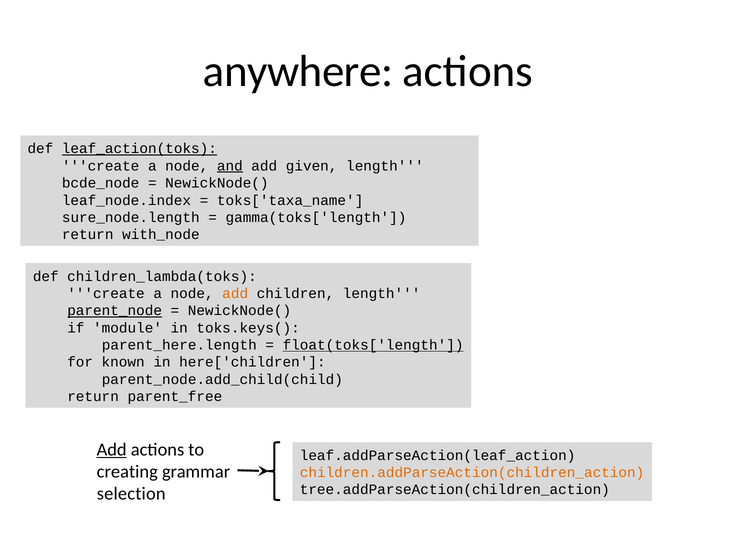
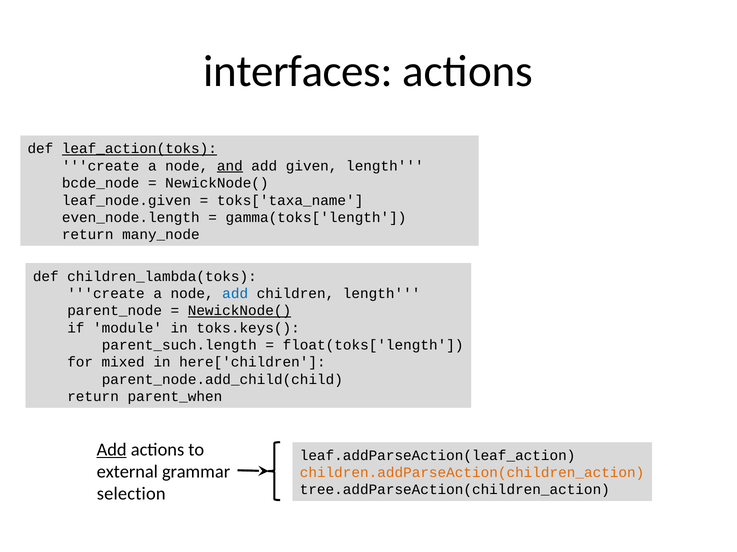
anywhere: anywhere -> interfaces
leaf_node.index: leaf_node.index -> leaf_node.given
sure_node.length: sure_node.length -> even_node.length
with_node: with_node -> many_node
add at (235, 294) colour: orange -> blue
parent_node underline: present -> none
NewickNode( at (239, 311) underline: none -> present
parent_here.length: parent_here.length -> parent_such.length
float(toks['length underline: present -> none
known: known -> mixed
parent_free: parent_free -> parent_when
creating: creating -> external
